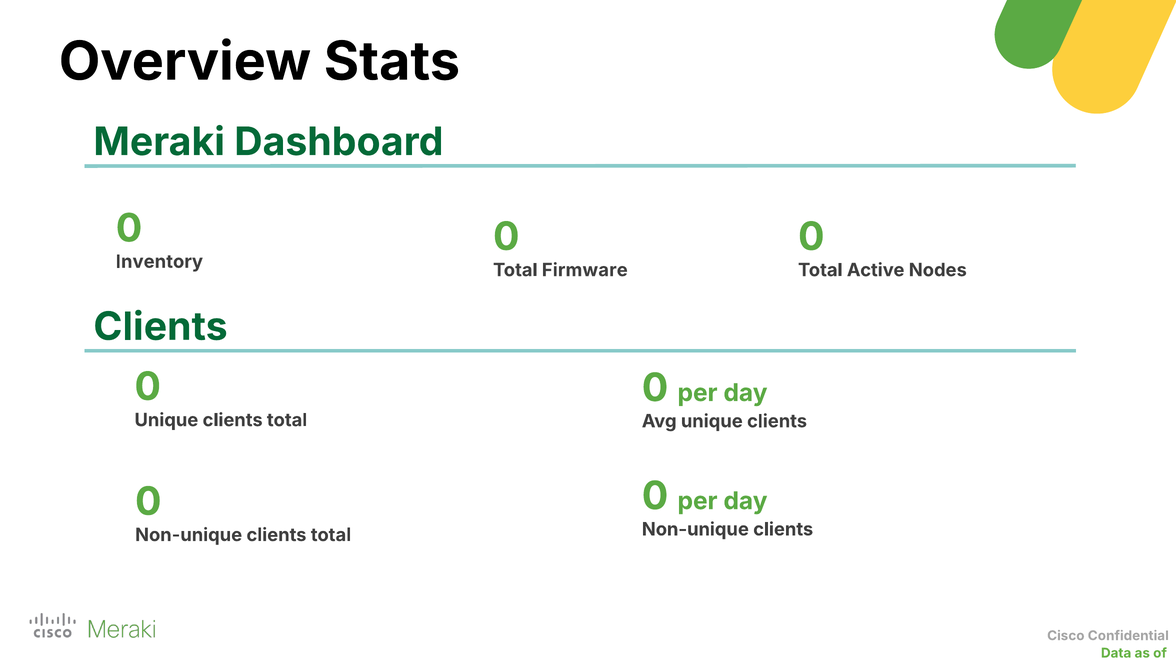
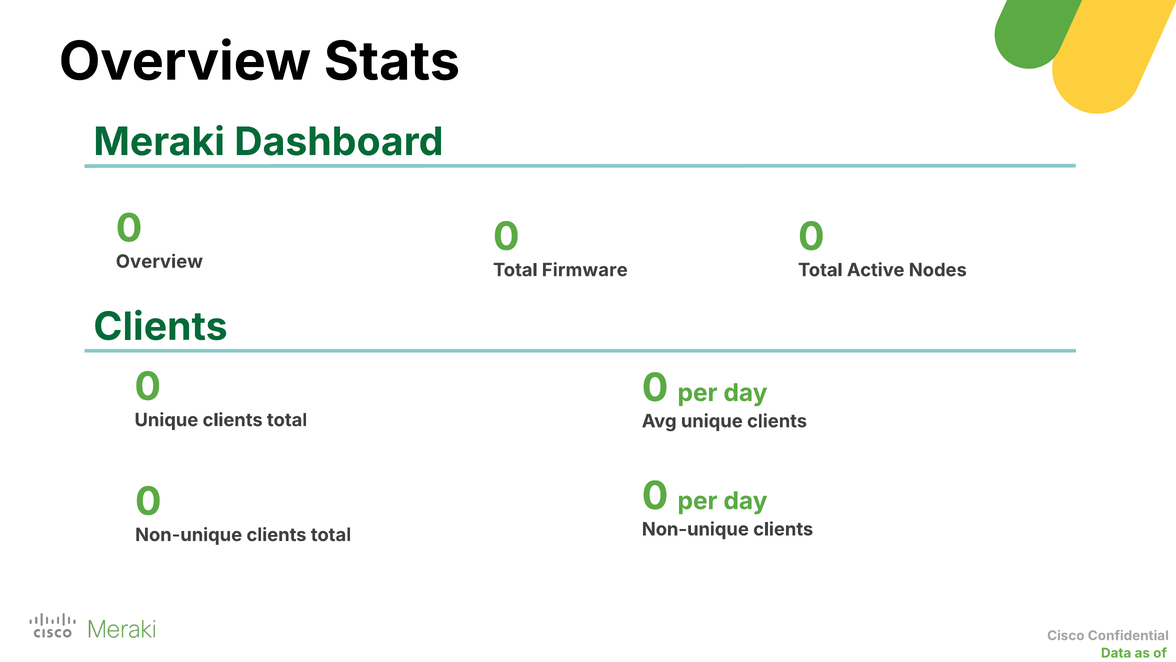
Inventory at (159, 262): Inventory -> Overview
